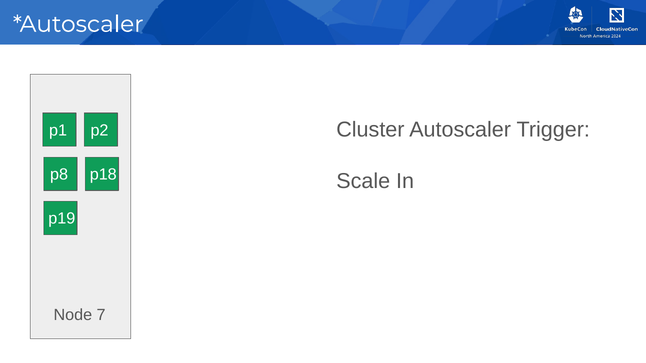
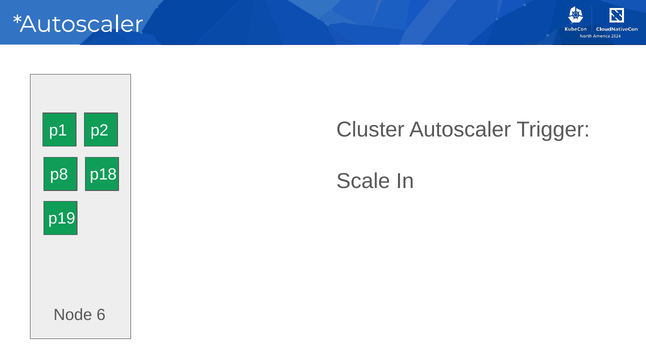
7: 7 -> 6
